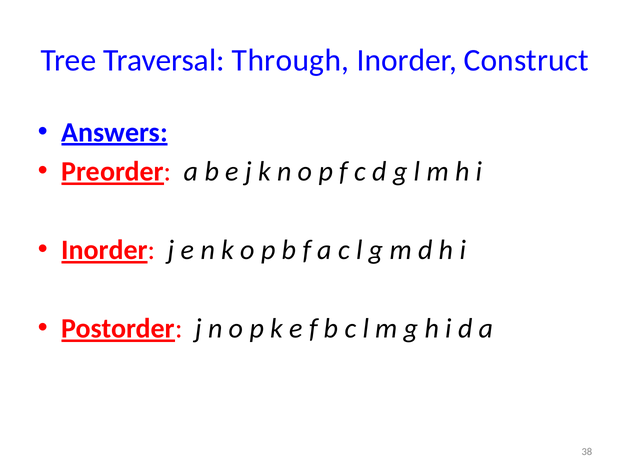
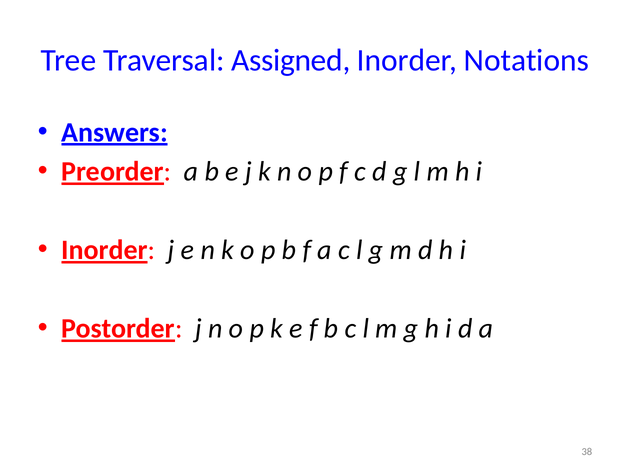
Through: Through -> Assigned
Construct: Construct -> Notations
